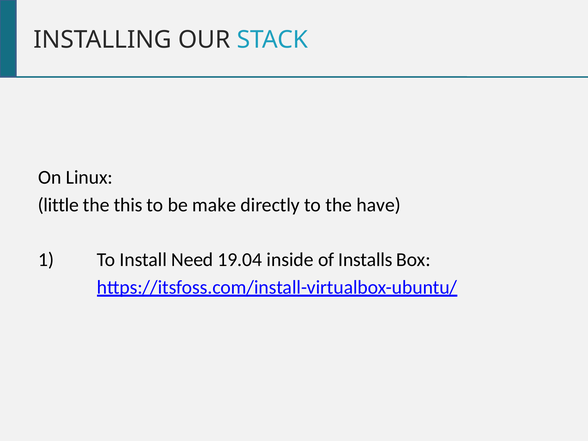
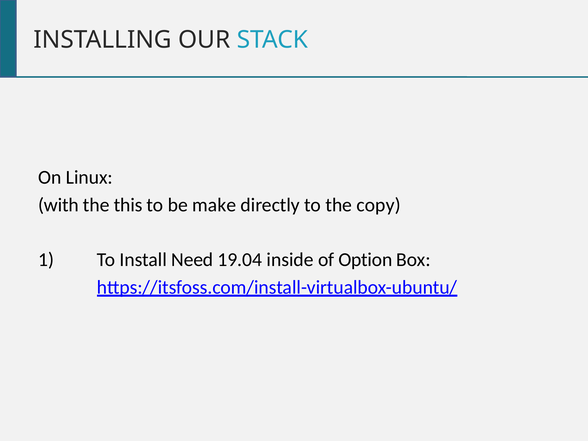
little: little -> with
have: have -> copy
Installs: Installs -> Option
